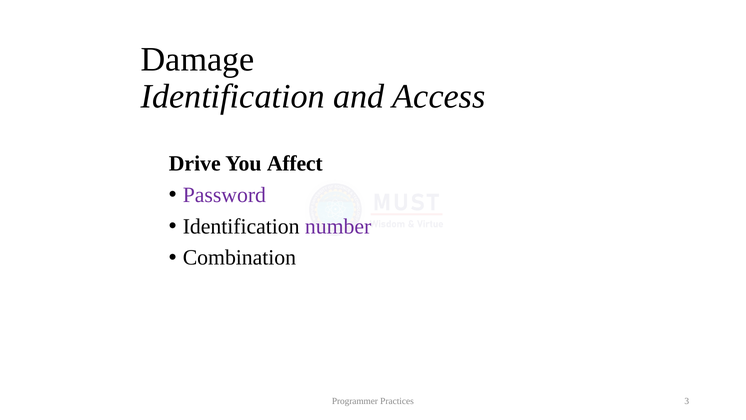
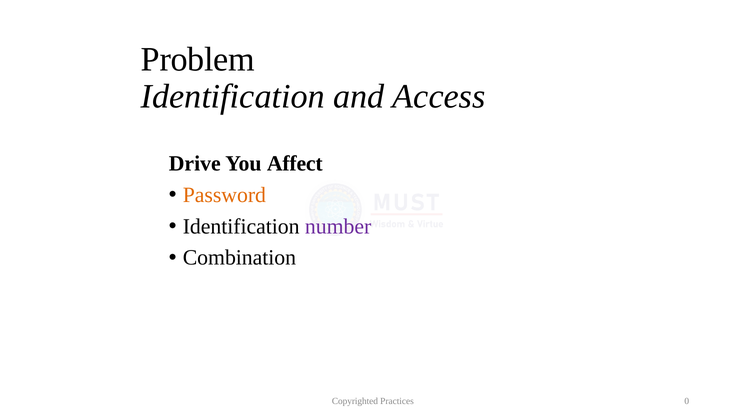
Damage: Damage -> Problem
Password colour: purple -> orange
Programmer: Programmer -> Copyrighted
3: 3 -> 0
